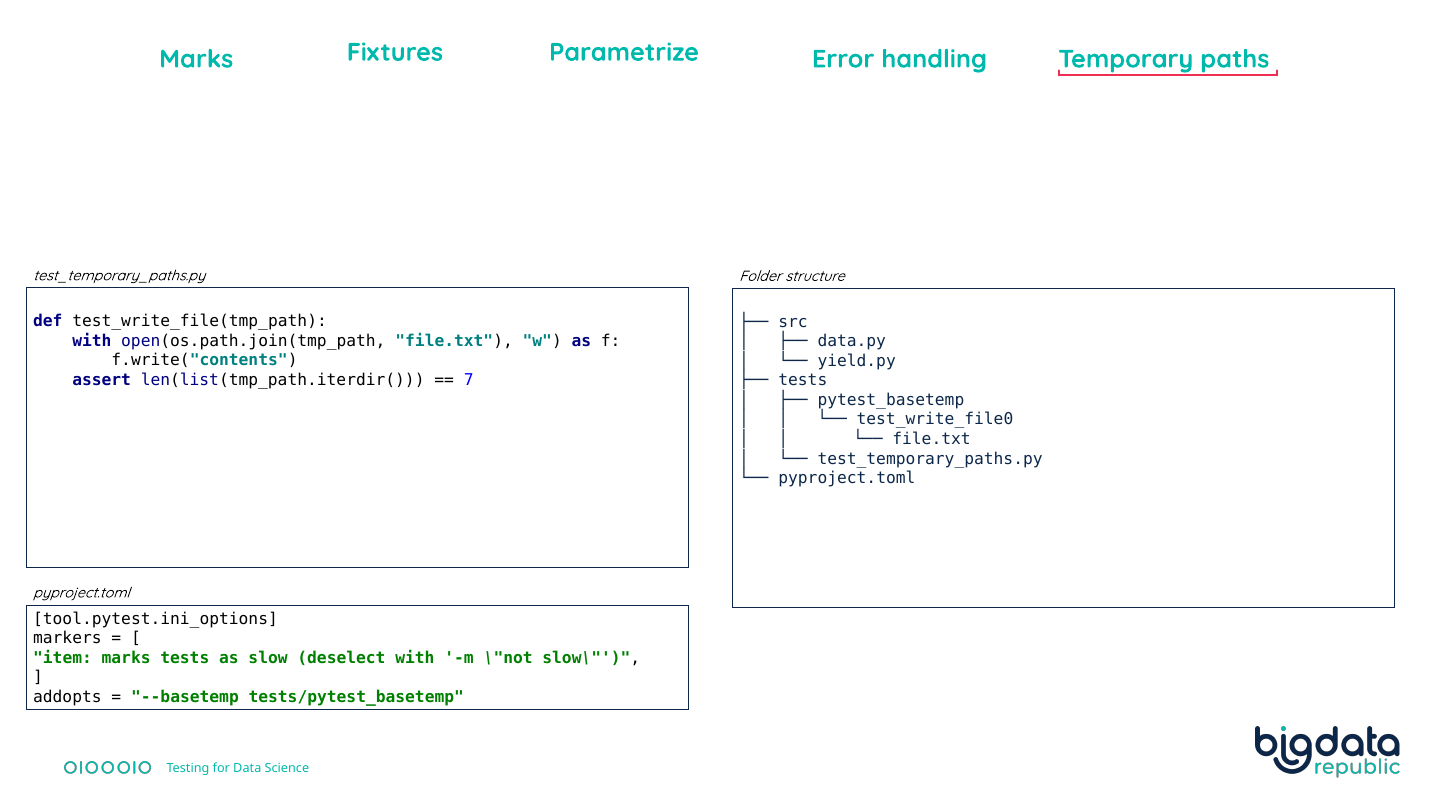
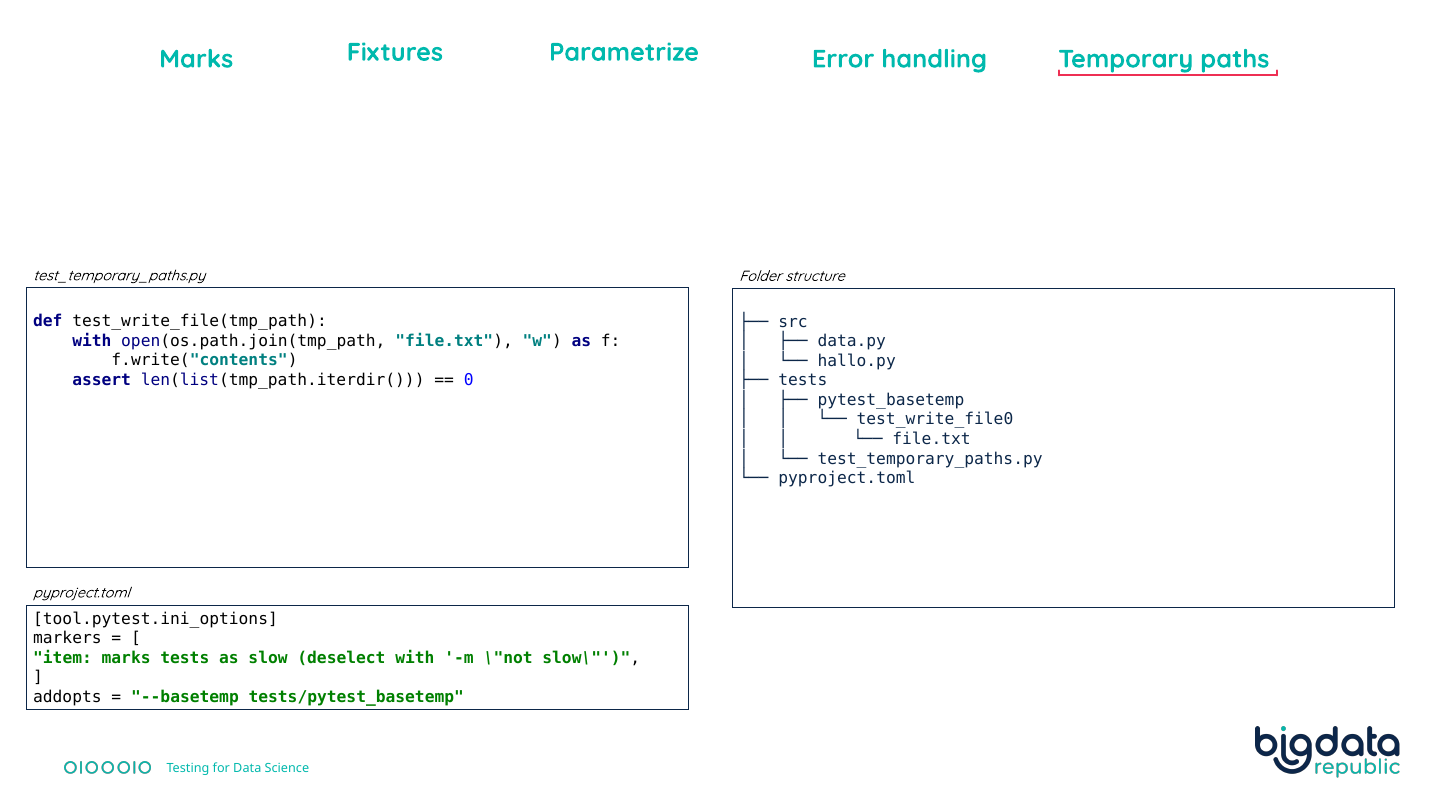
yield.py: yield.py -> hallo.py
7: 7 -> 0
